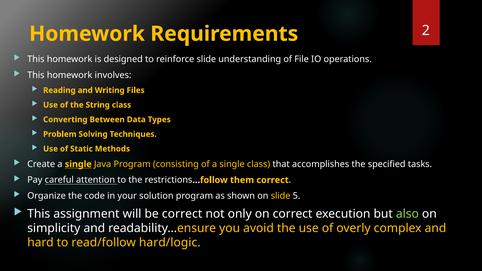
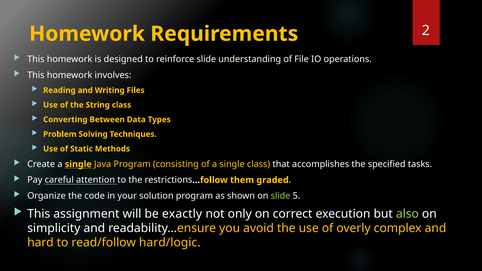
them correct: correct -> graded
slide at (281, 196) colour: yellow -> light green
be correct: correct -> exactly
